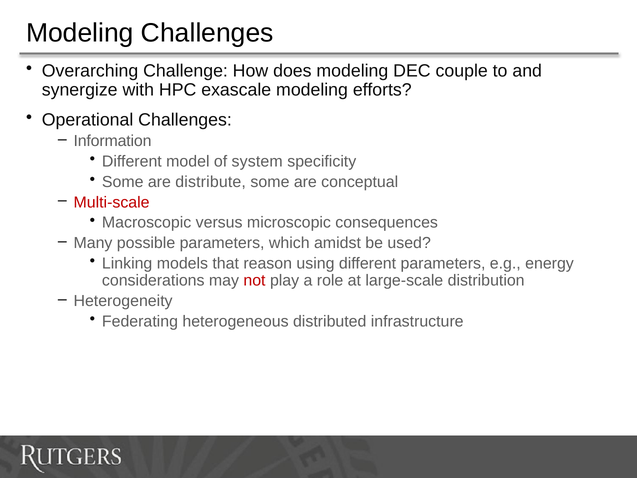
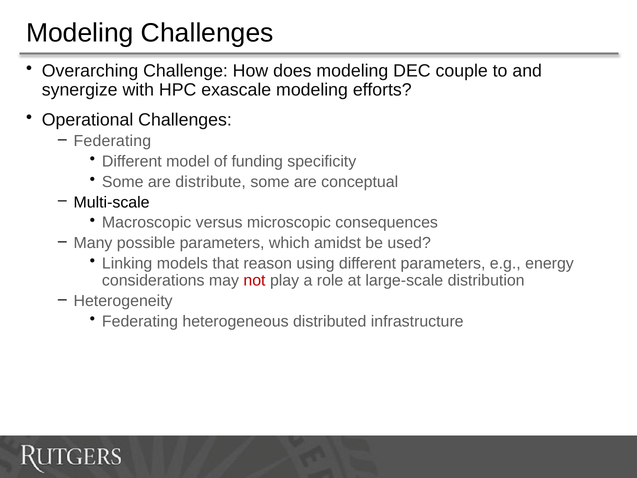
Information at (113, 141): Information -> Federating
system: system -> funding
Multi-scale colour: red -> black
